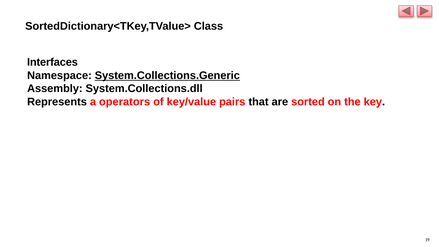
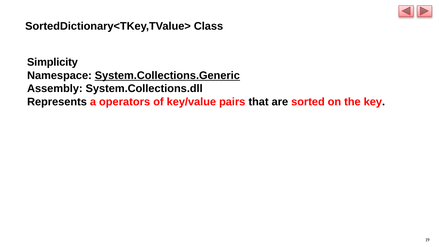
Interfaces: Interfaces -> Simplicity
